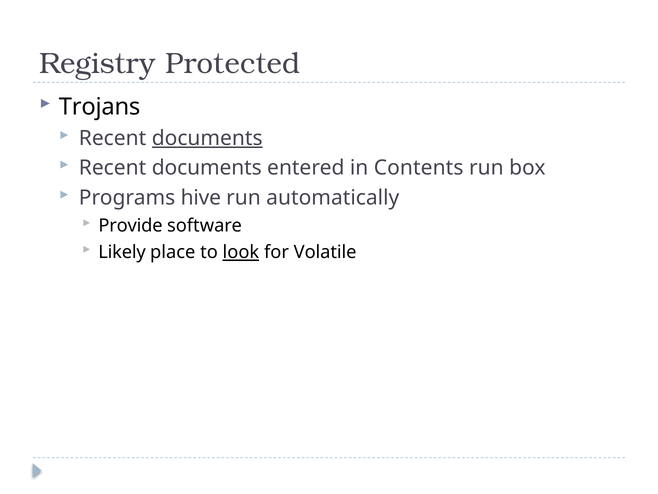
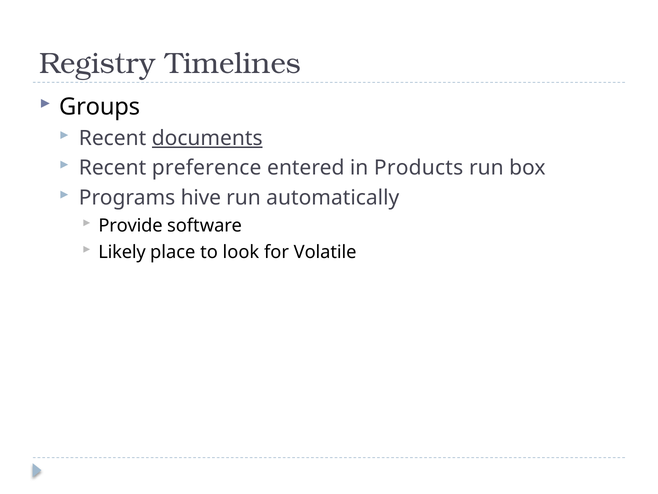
Protected: Protected -> Timelines
Trojans: Trojans -> Groups
documents at (207, 168): documents -> preference
Contents: Contents -> Products
look underline: present -> none
